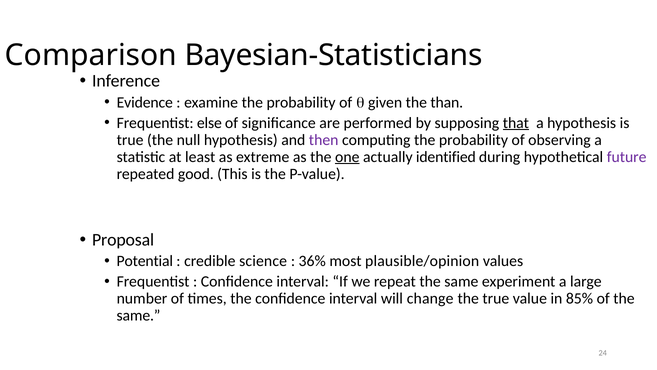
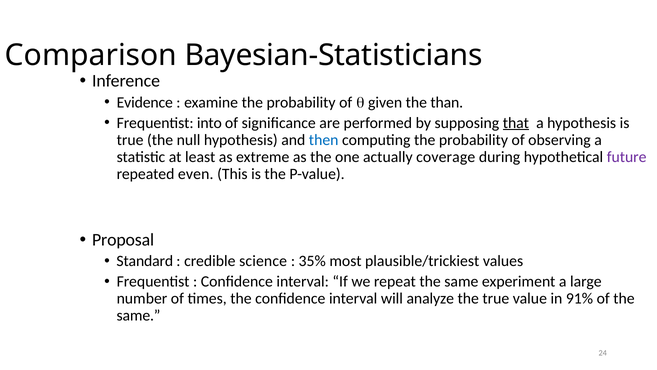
else: else -> into
then colour: purple -> blue
one underline: present -> none
identified: identified -> coverage
good: good -> even
Potential: Potential -> Standard
36%: 36% -> 35%
plausible/opinion: plausible/opinion -> plausible/trickiest
change: change -> analyze
85%: 85% -> 91%
